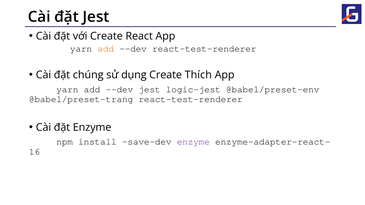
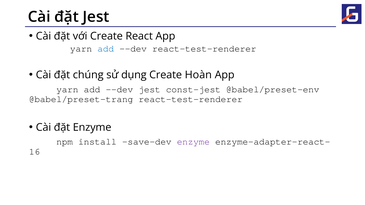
add at (106, 49) colour: orange -> blue
Thích: Thích -> Hoàn
logic-jest: logic-jest -> const-jest
